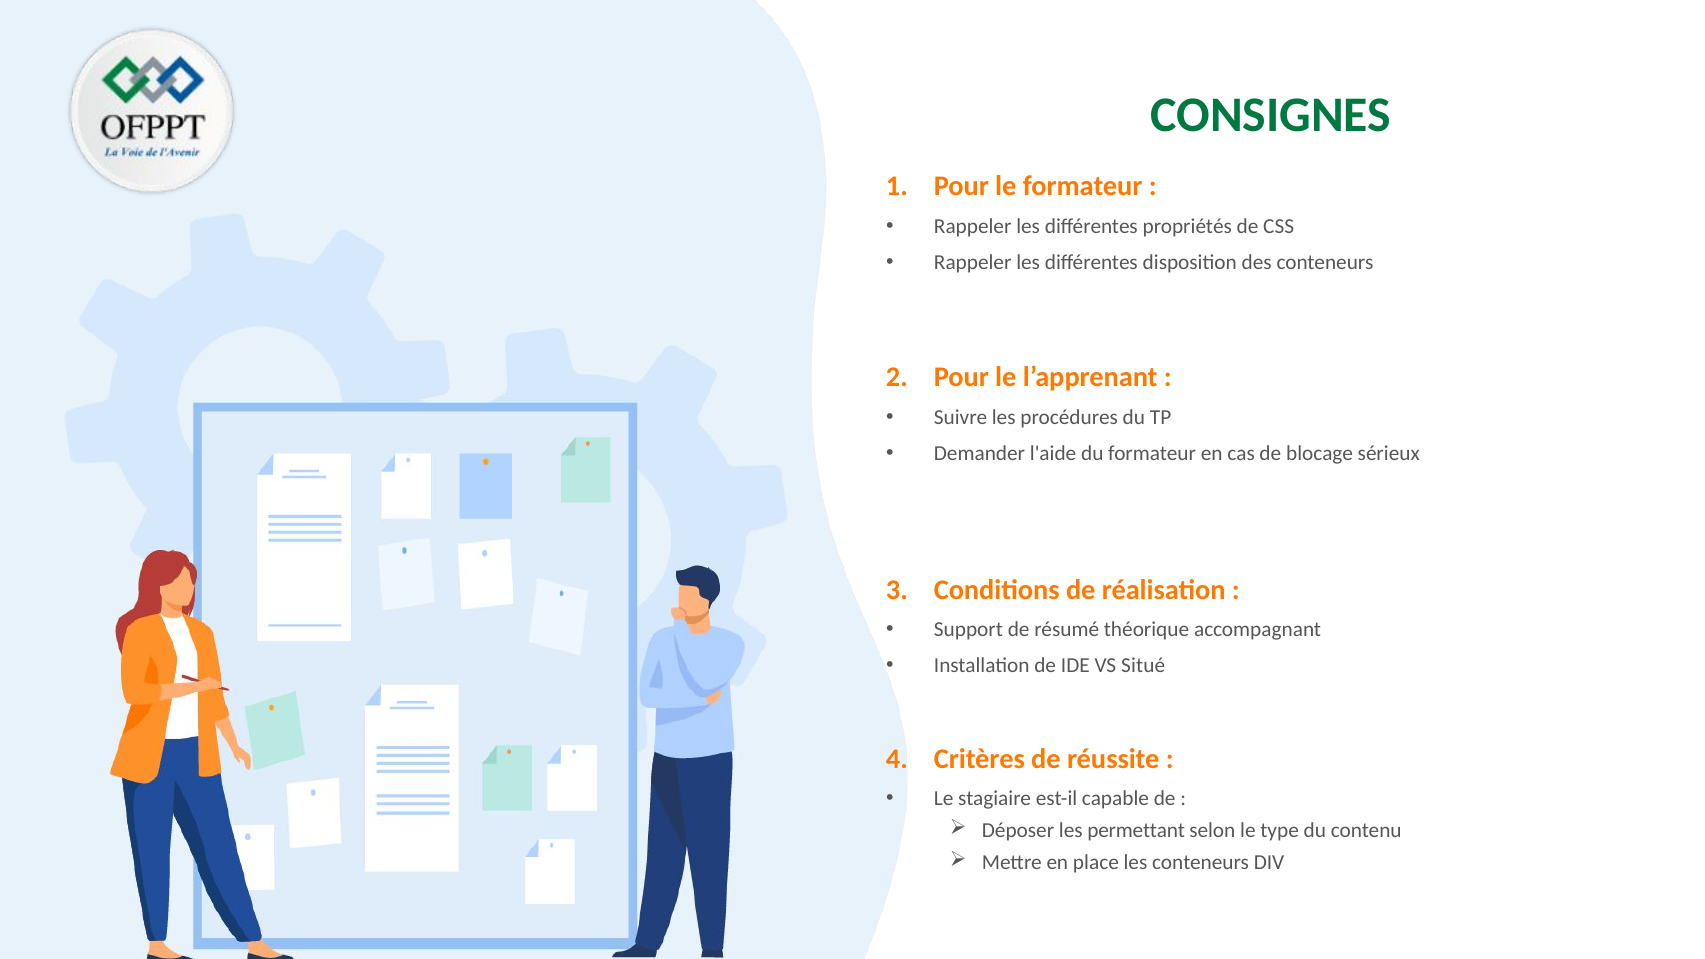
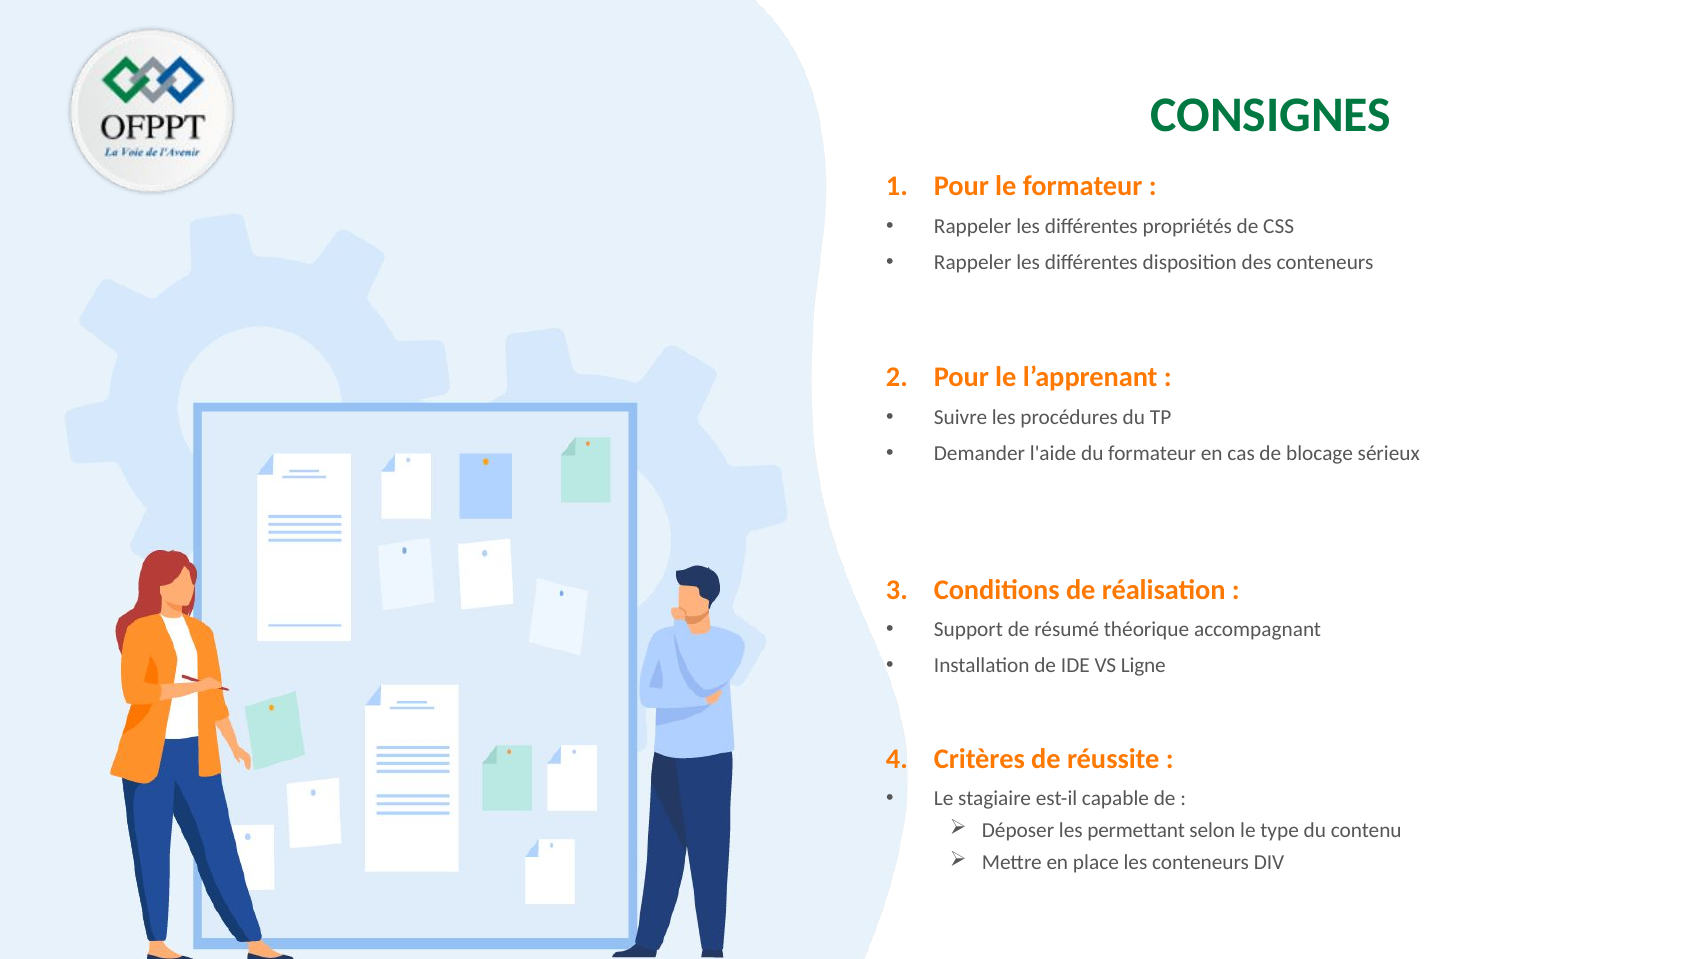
Situé: Situé -> Ligne
